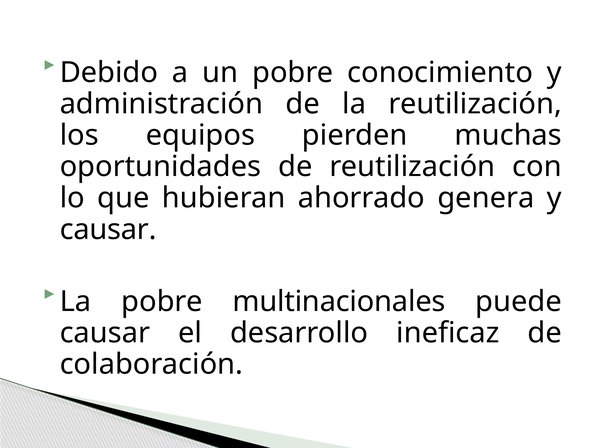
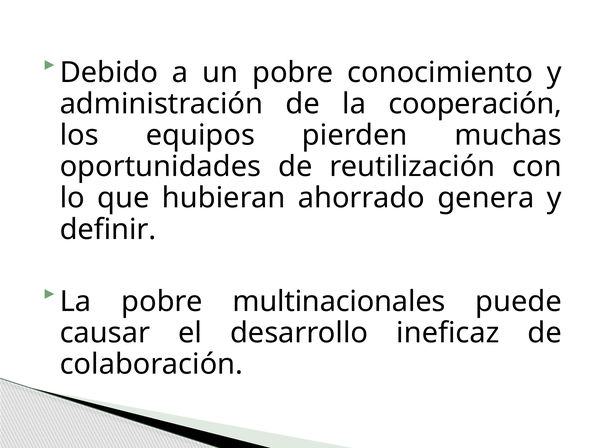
la reutilización: reutilización -> cooperación
causar at (108, 230): causar -> definir
